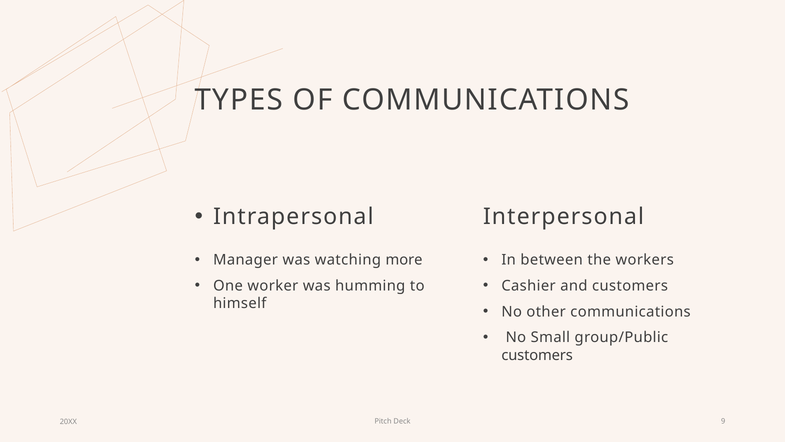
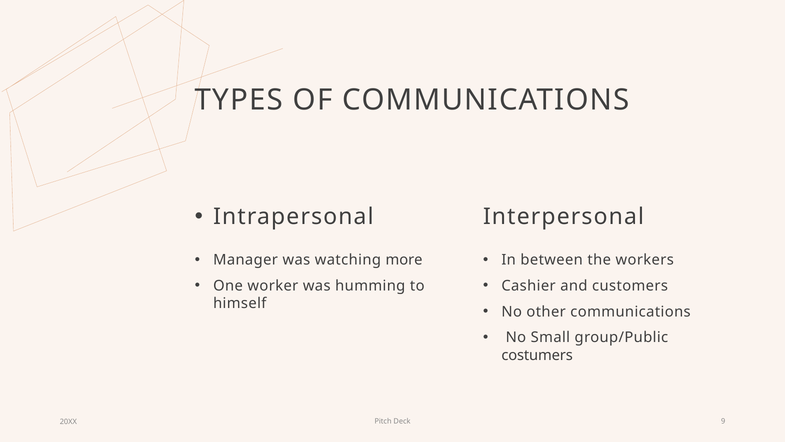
customers at (537, 355): customers -> costumers
